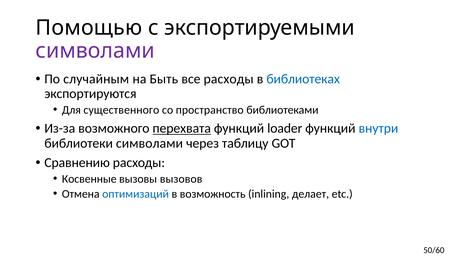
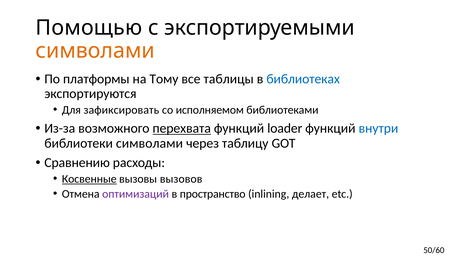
символами at (95, 51) colour: purple -> orange
случайным: случайным -> платформы
Быть: Быть -> Тому
все расходы: расходы -> таблицы
существенного: существенного -> зафиксировать
пространство: пространство -> исполняемом
Косвенные underline: none -> present
оптимизаций colour: blue -> purple
возможность: возможность -> пространство
